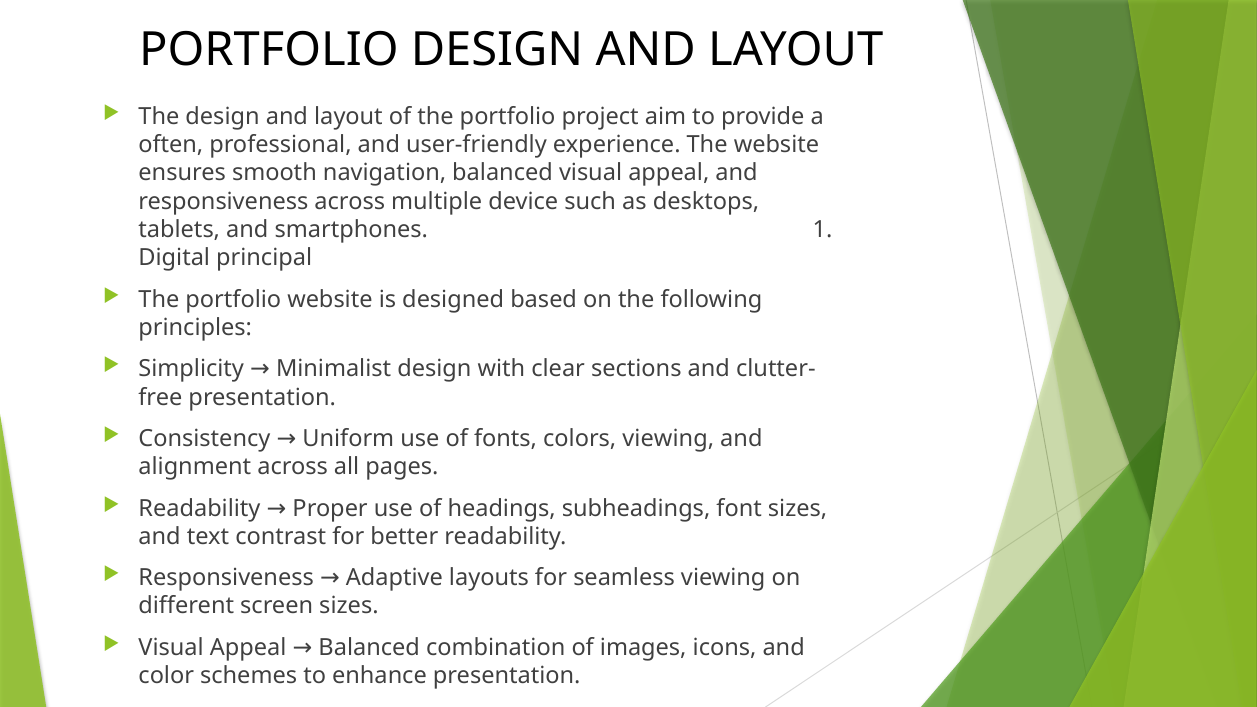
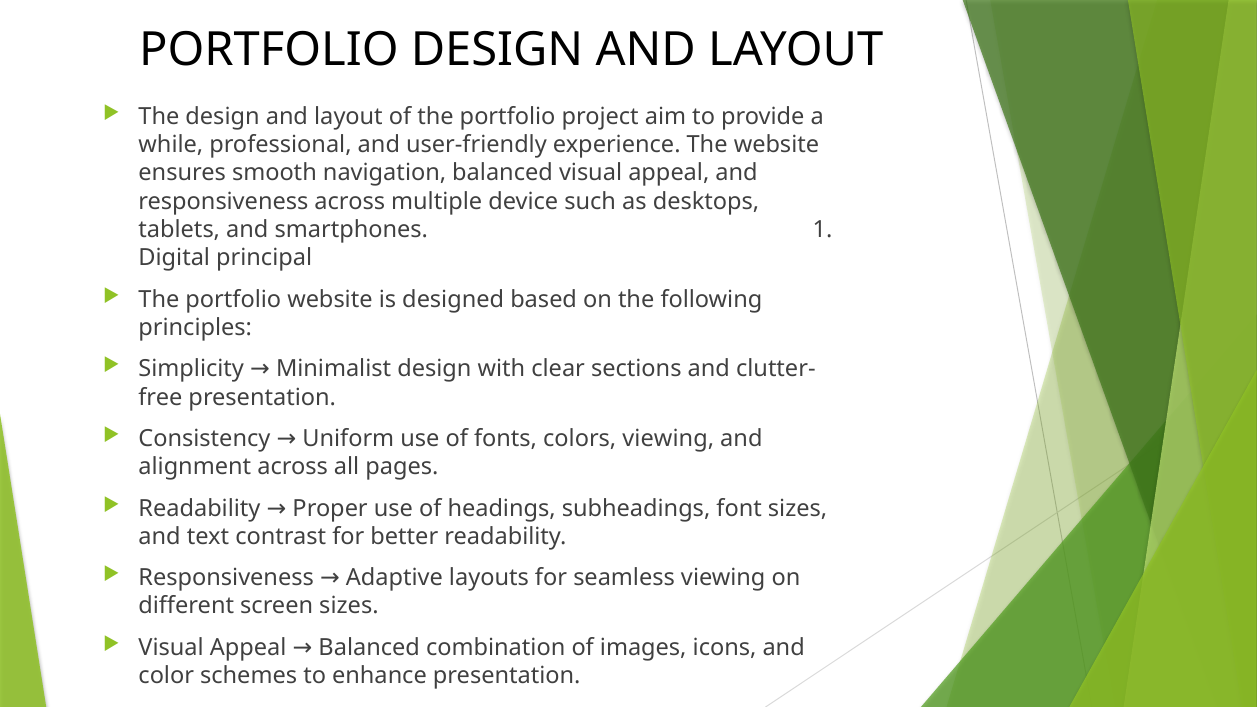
often: often -> while
